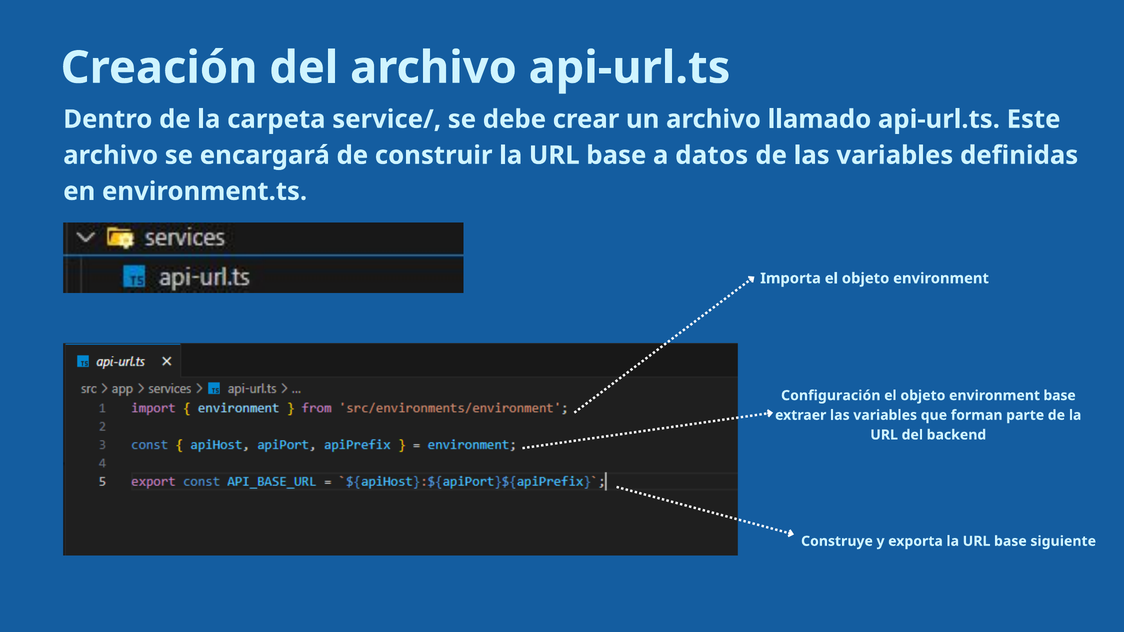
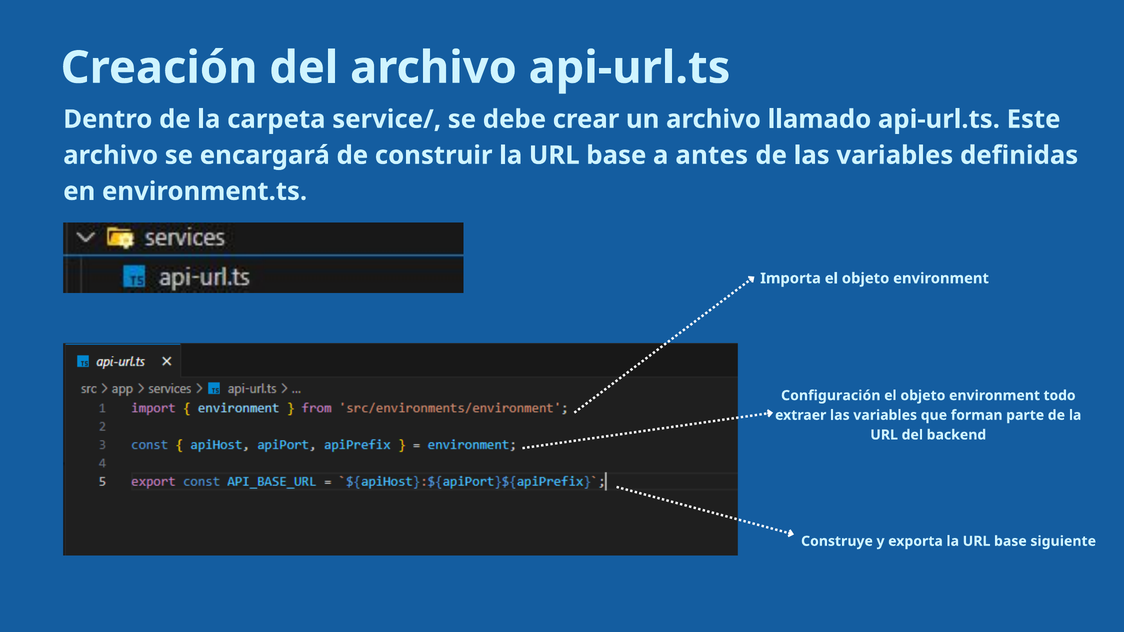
datos: datos -> antes
environment base: base -> todo
